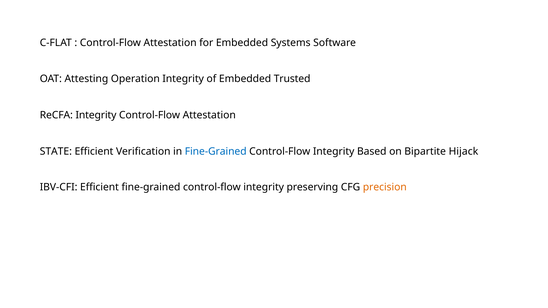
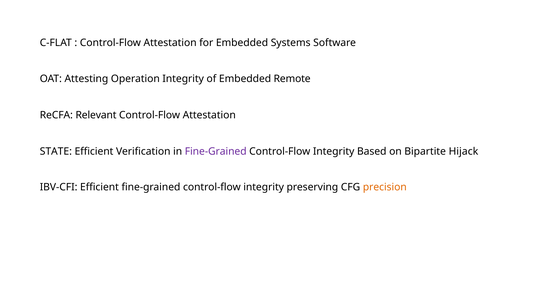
Trusted: Trusted -> Remote
ReCFA Integrity: Integrity -> Relevant
Fine-Grained at (216, 151) colour: blue -> purple
